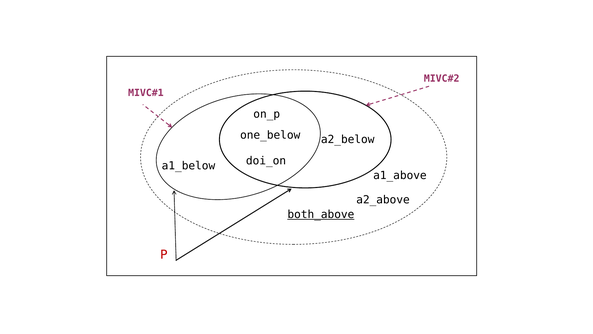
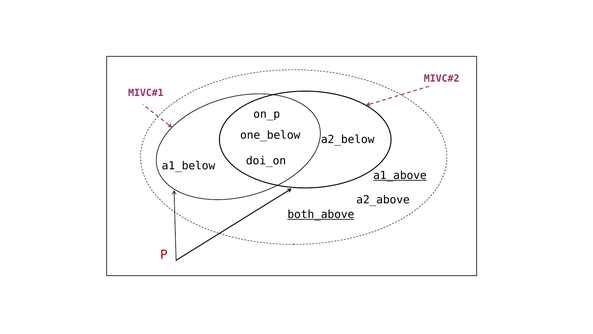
a1_above underline: none -> present
